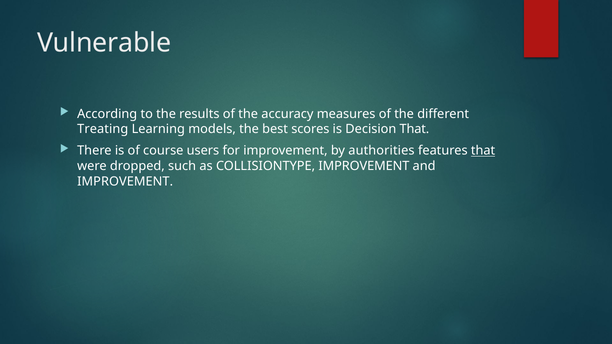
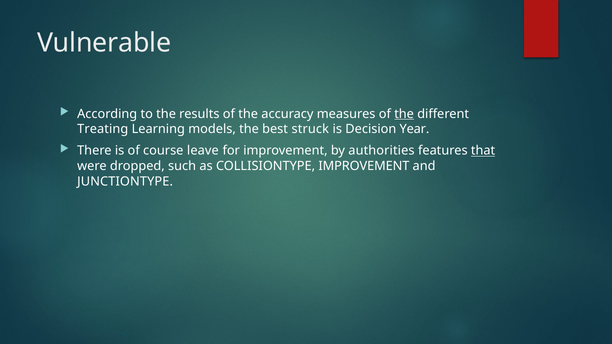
the at (404, 114) underline: none -> present
scores: scores -> struck
Decision That: That -> Year
users: users -> leave
IMPROVEMENT at (125, 182): IMPROVEMENT -> JUNCTIONTYPE
